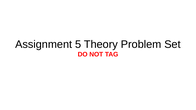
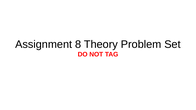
5: 5 -> 8
